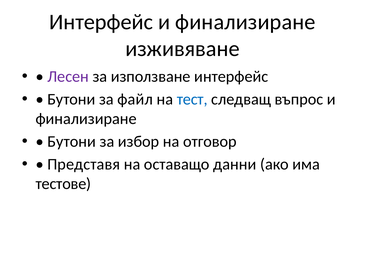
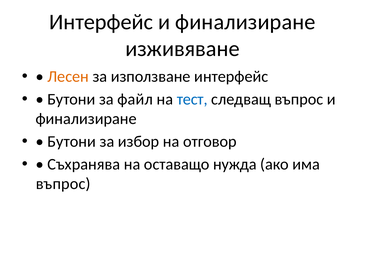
Лесен colour: purple -> orange
Представя: Представя -> Съхранява
данни: данни -> нужда
тестове at (63, 184): тестове -> въпрос
